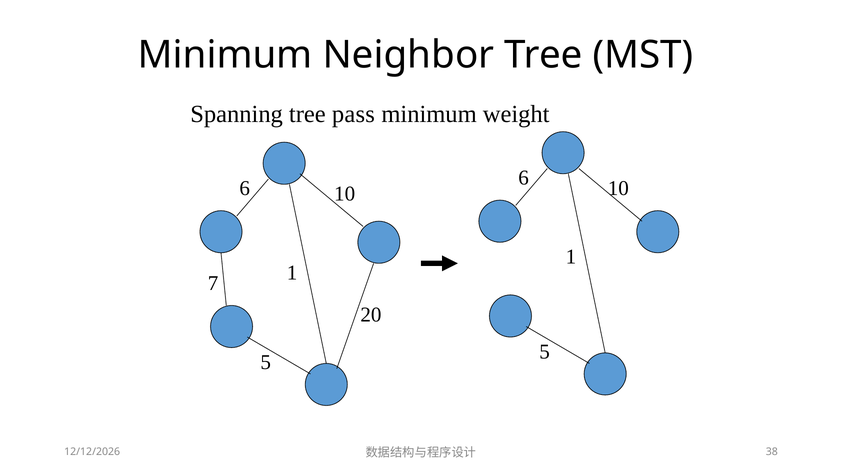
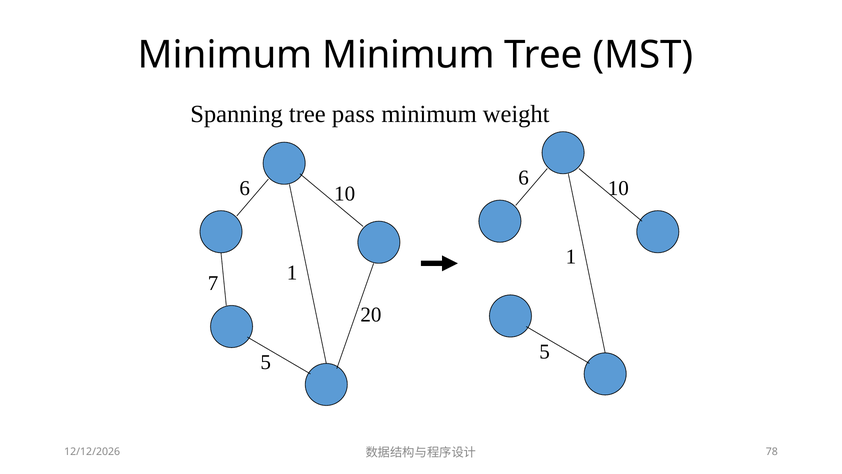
Minimum Neighbor: Neighbor -> Minimum
38: 38 -> 78
